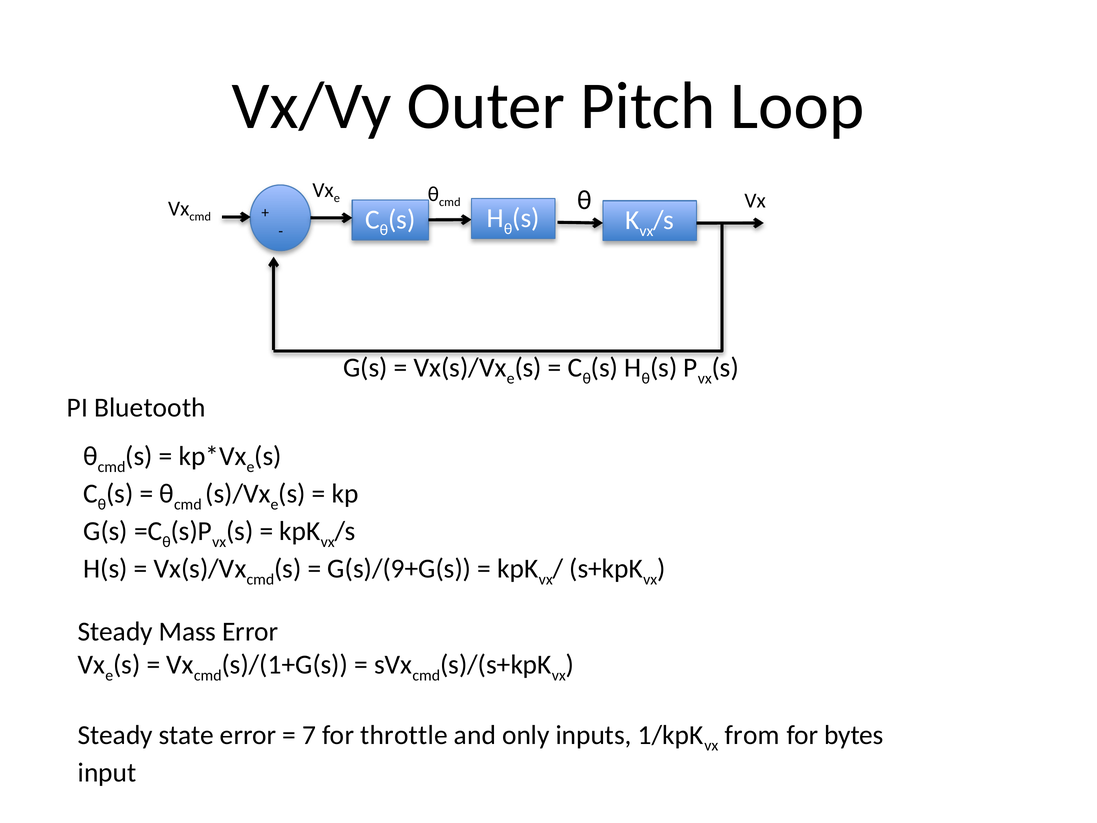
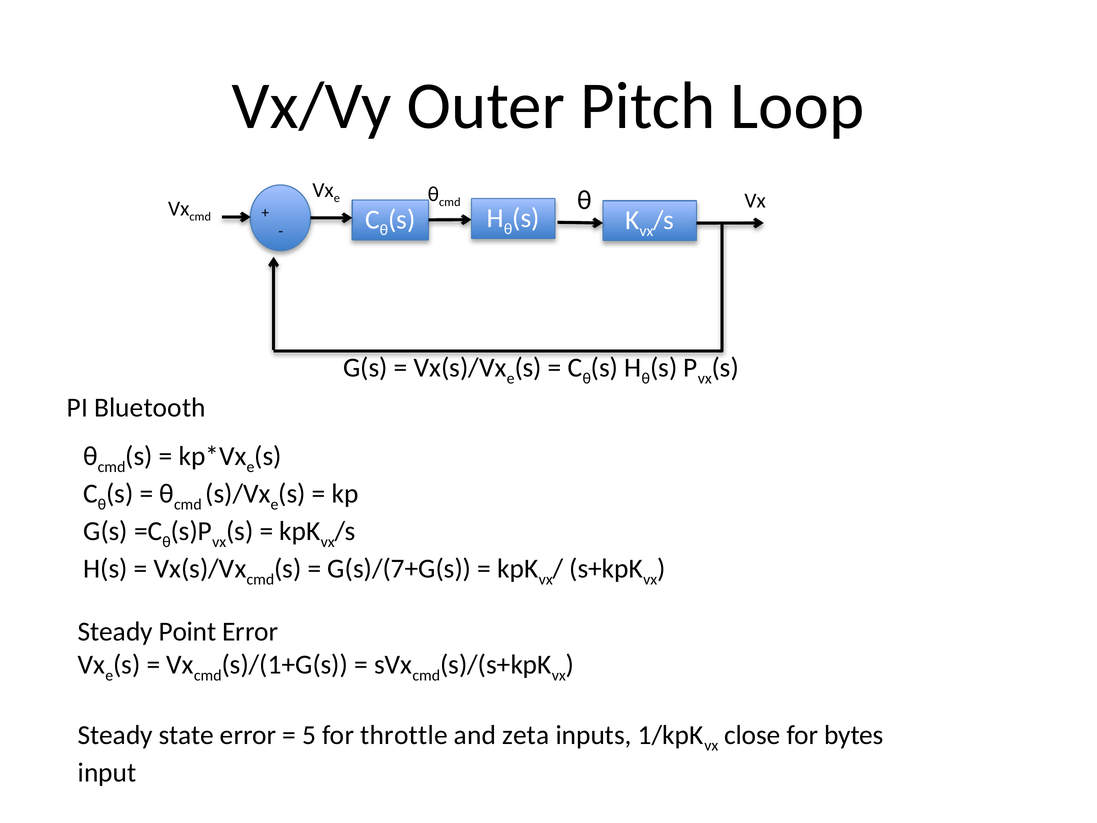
G(s)/(9+G(s: G(s)/(9+G(s -> G(s)/(7+G(s
Mass: Mass -> Point
7: 7 -> 5
only: only -> zeta
from: from -> close
